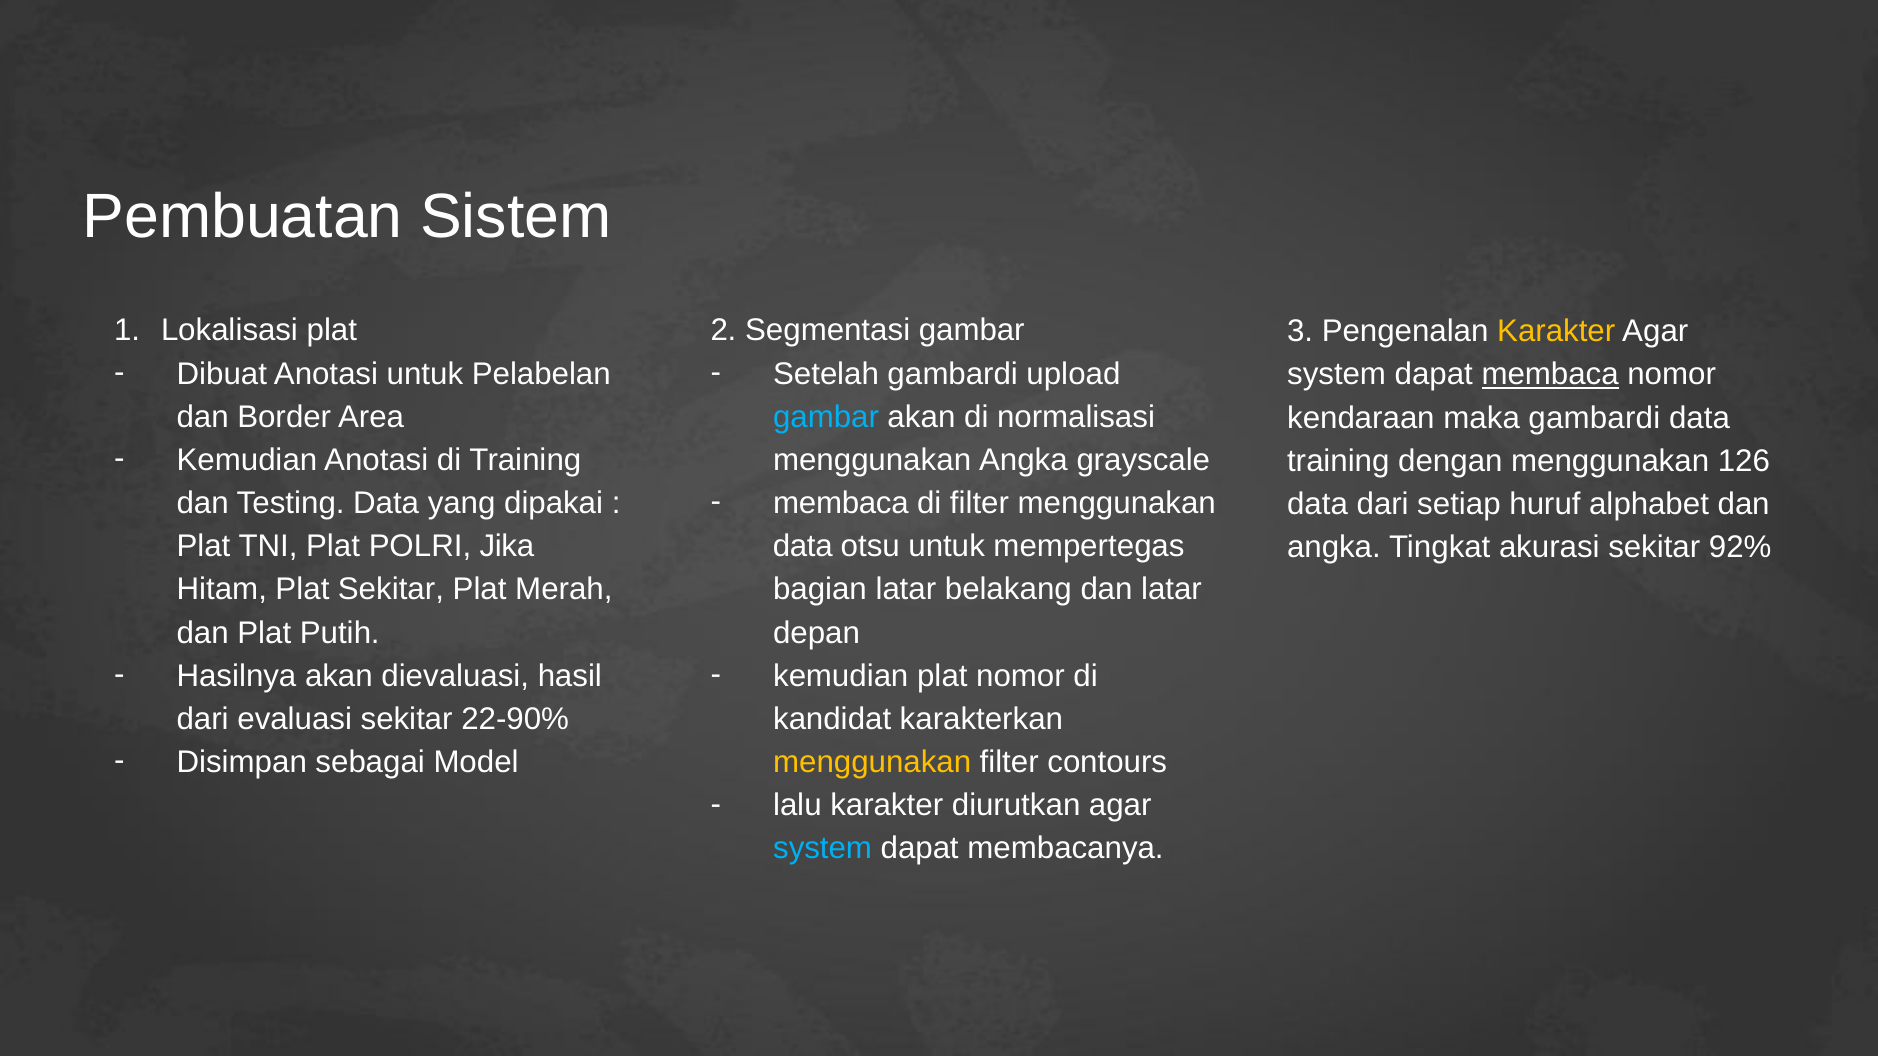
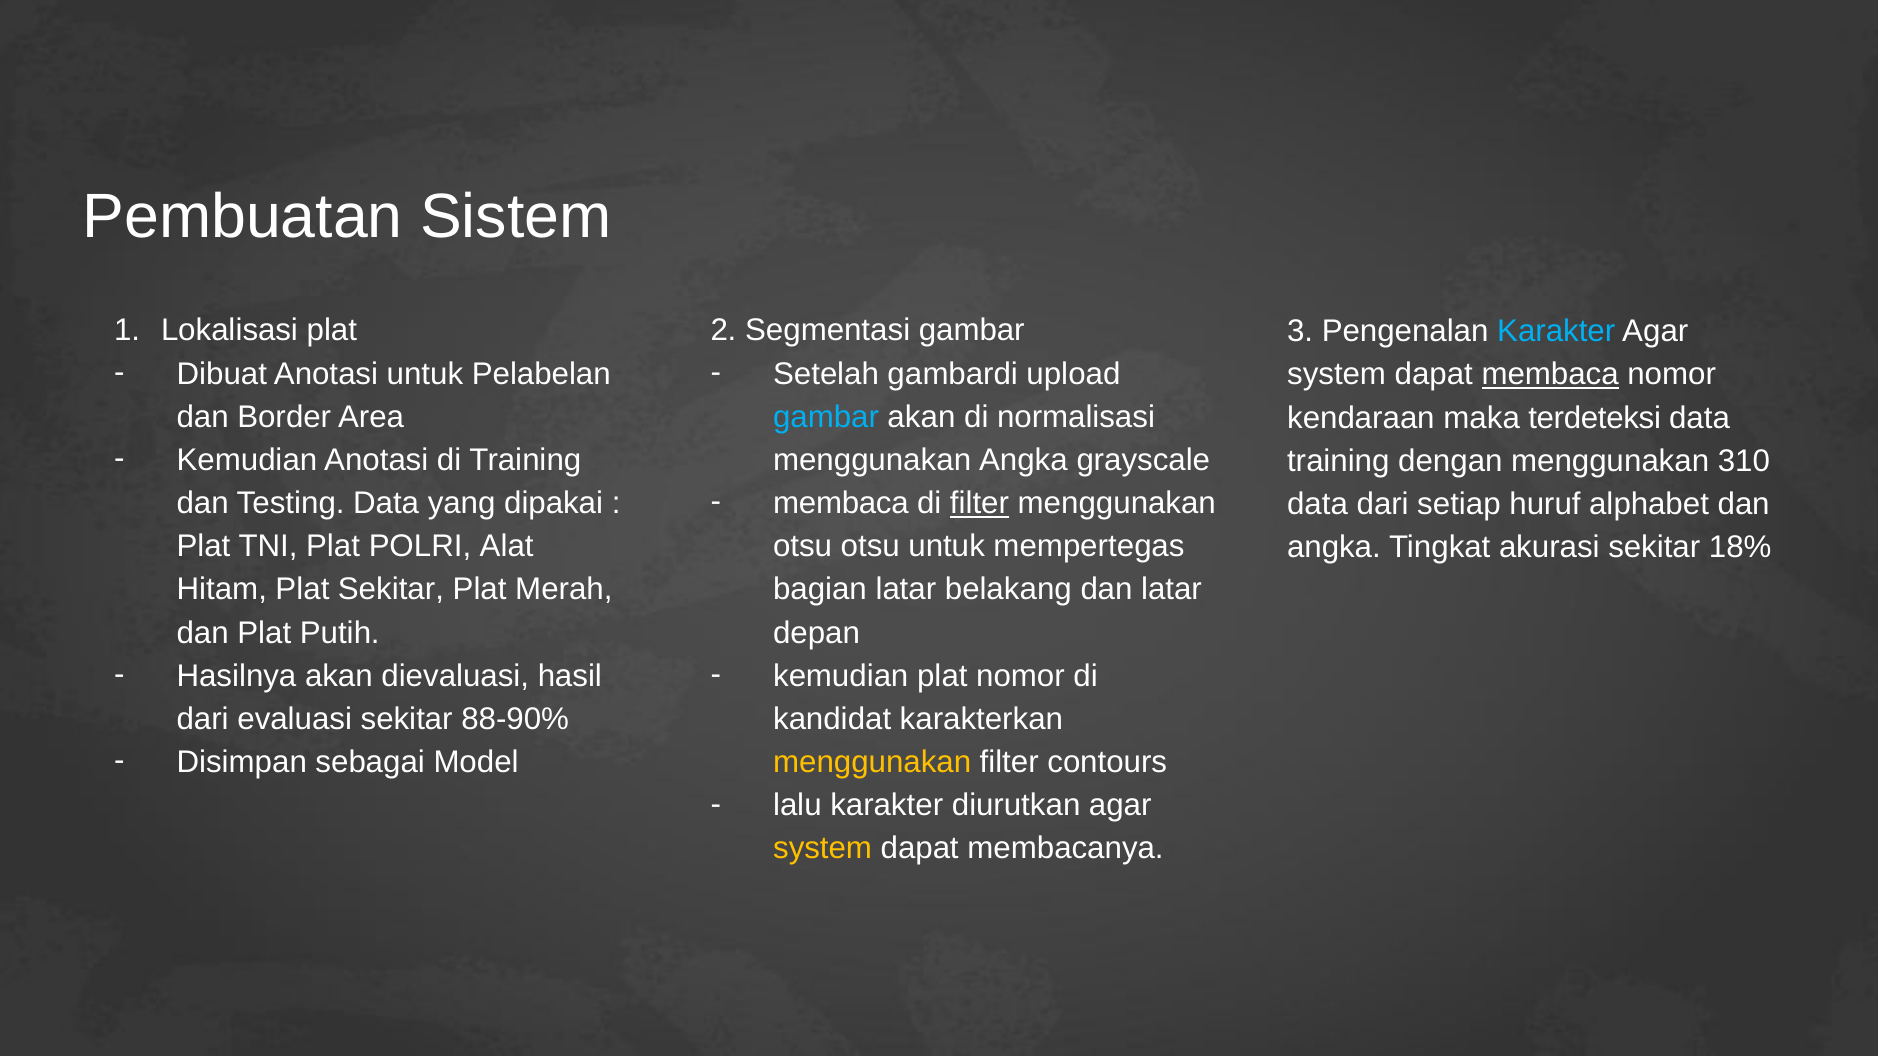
Karakter at (1556, 332) colour: yellow -> light blue
maka gambardi: gambardi -> terdeteksi
126: 126 -> 310
filter at (980, 503) underline: none -> present
Jika: Jika -> Alat
data at (803, 547): data -> otsu
92%: 92% -> 18%
22-90%: 22-90% -> 88-90%
system at (823, 849) colour: light blue -> yellow
